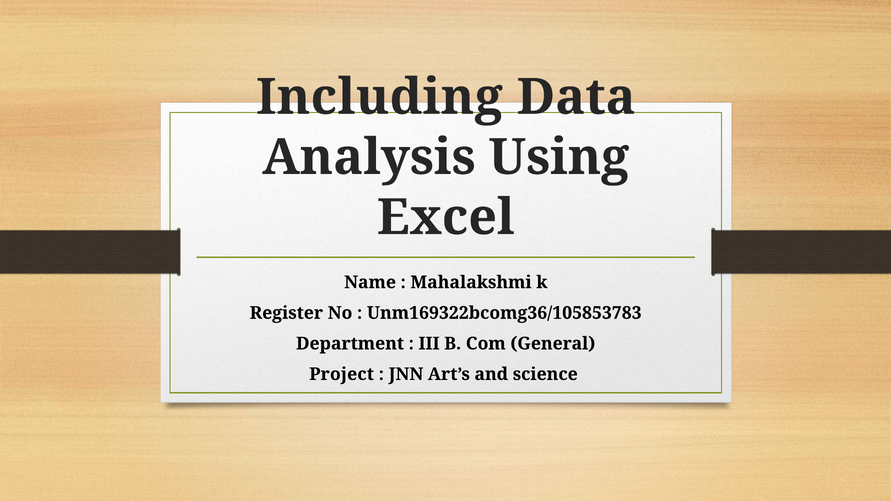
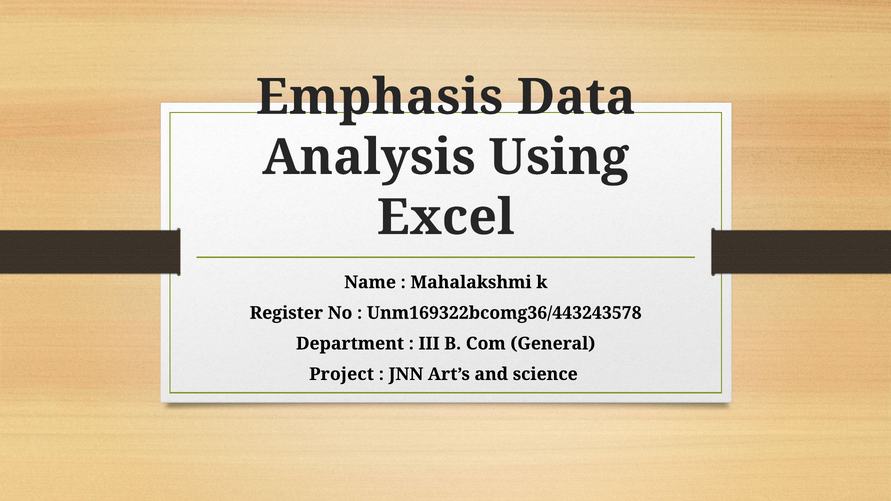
Including: Including -> Emphasis
Unm169322bcomg36/105853783: Unm169322bcomg36/105853783 -> Unm169322bcomg36/443243578
